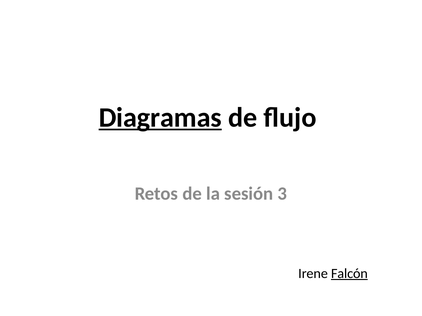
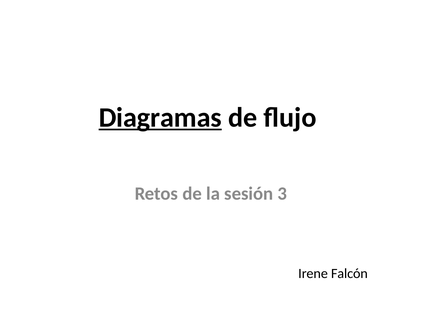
Falcón underline: present -> none
